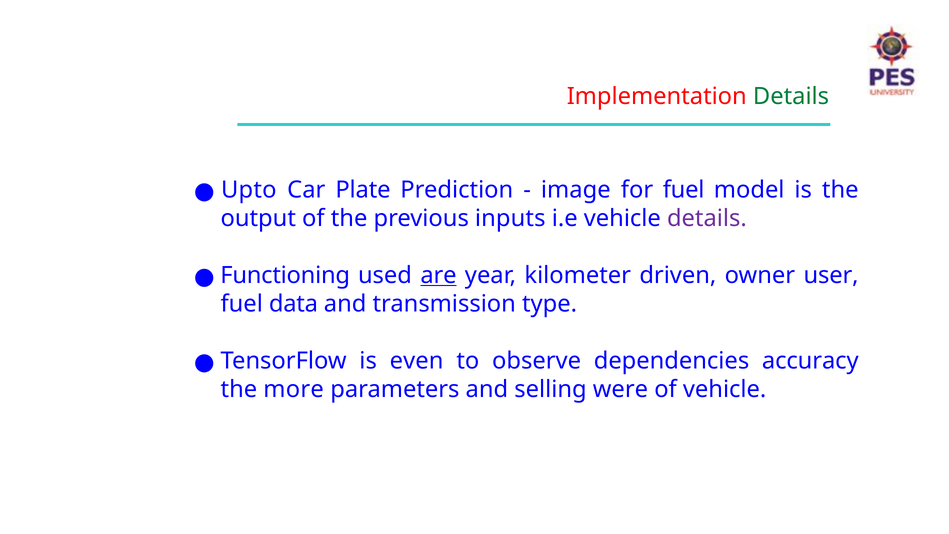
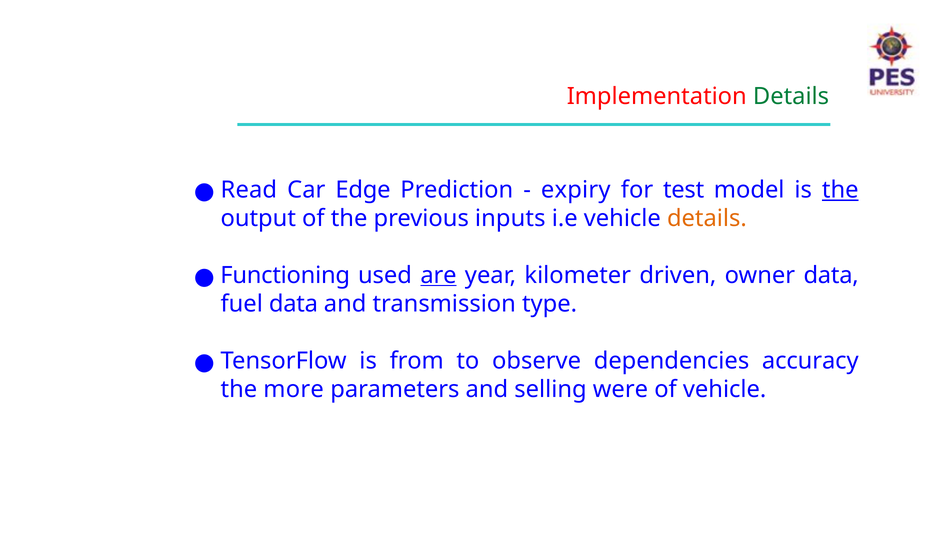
Upto: Upto -> Read
Plate: Plate -> Edge
image: image -> expiry
for fuel: fuel -> test
the at (840, 190) underline: none -> present
details at (707, 218) colour: purple -> orange
owner user: user -> data
even: even -> from
